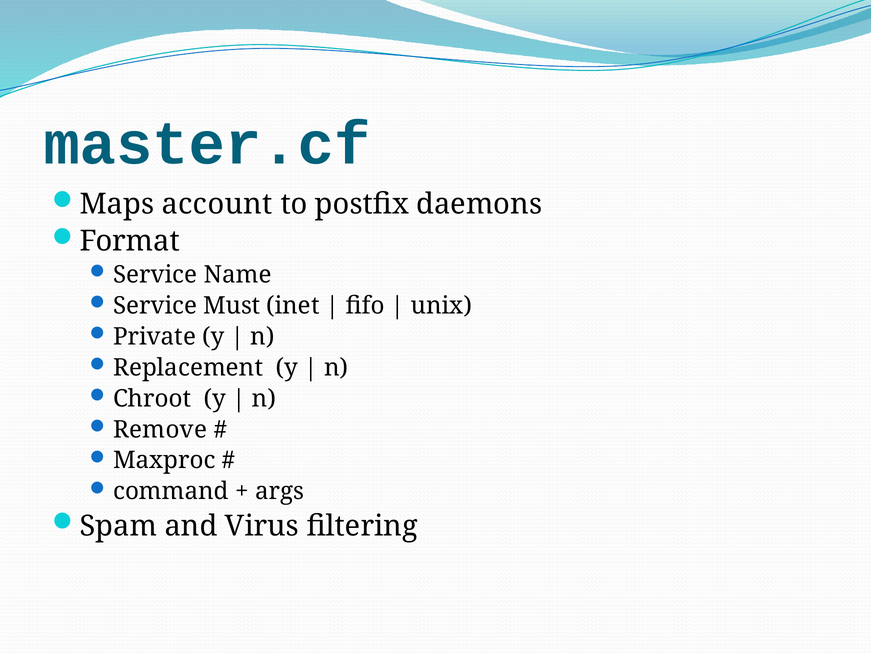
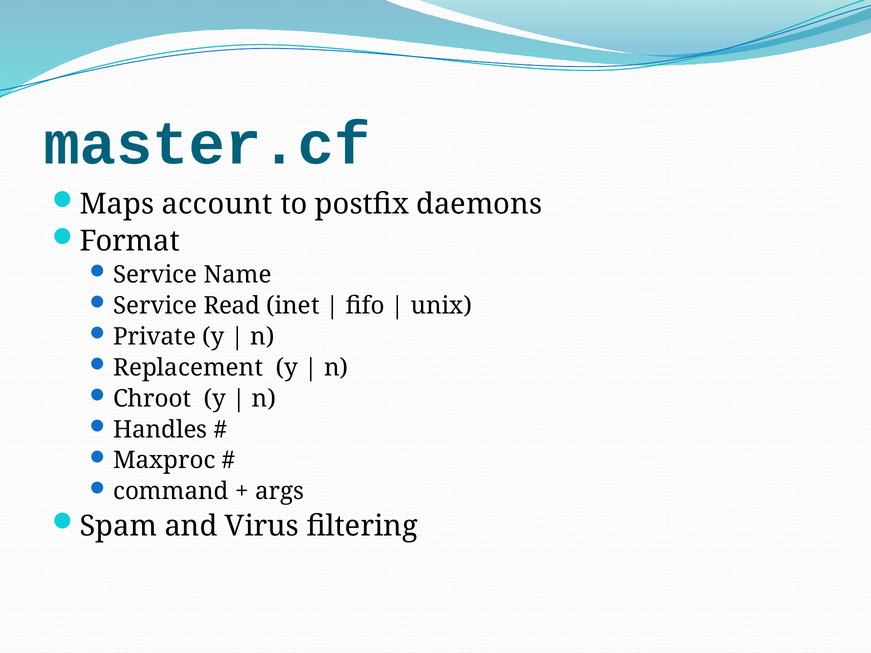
Must: Must -> Read
Remove: Remove -> Handles
